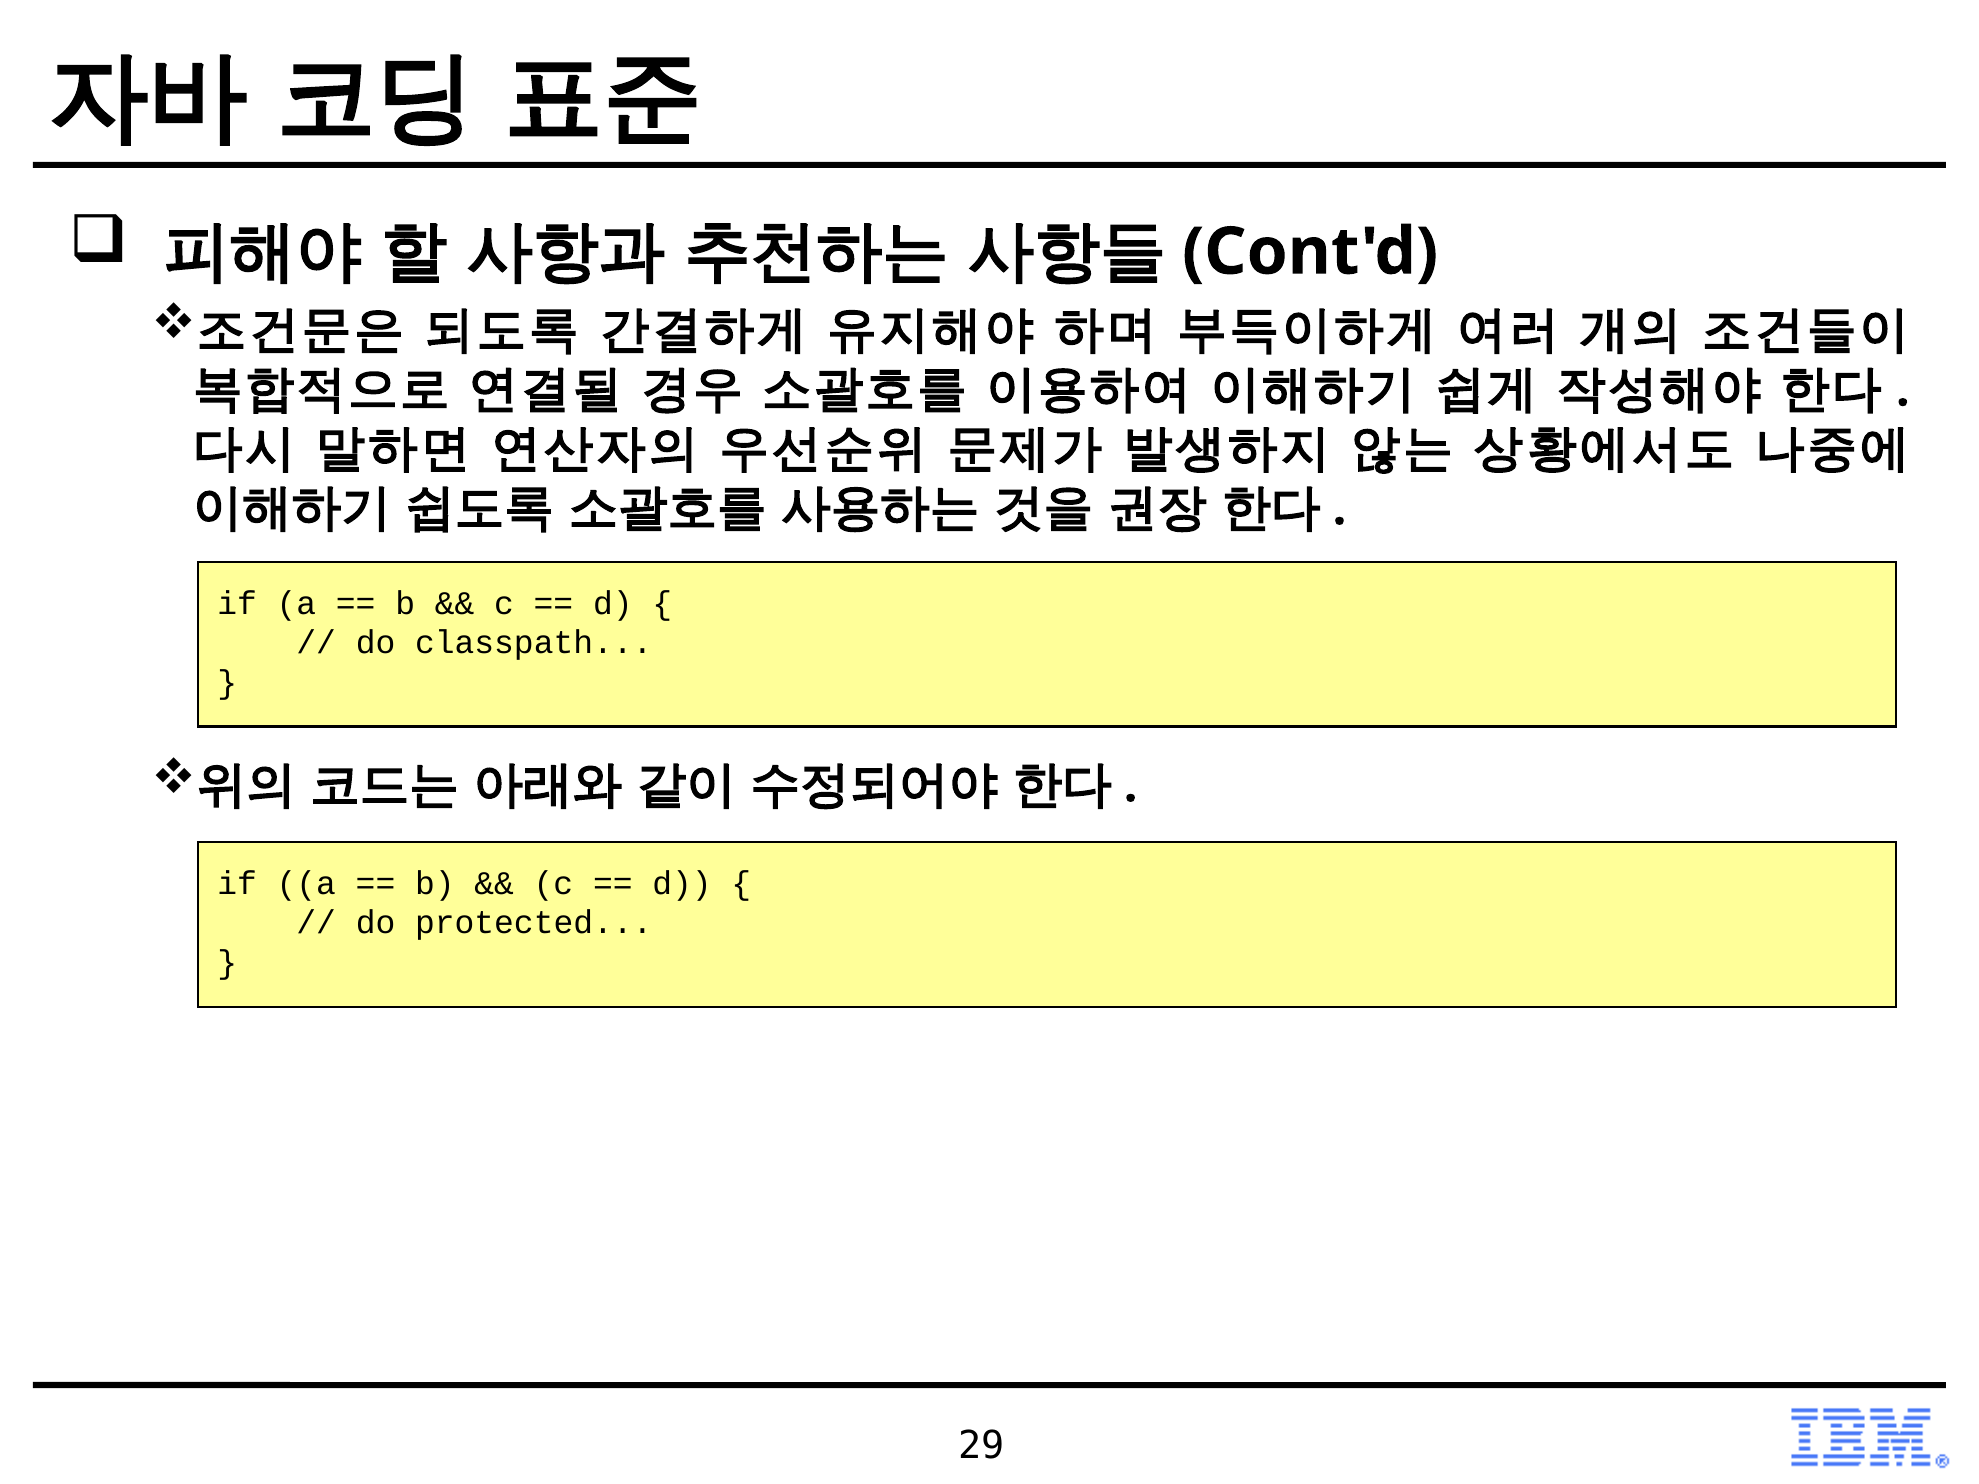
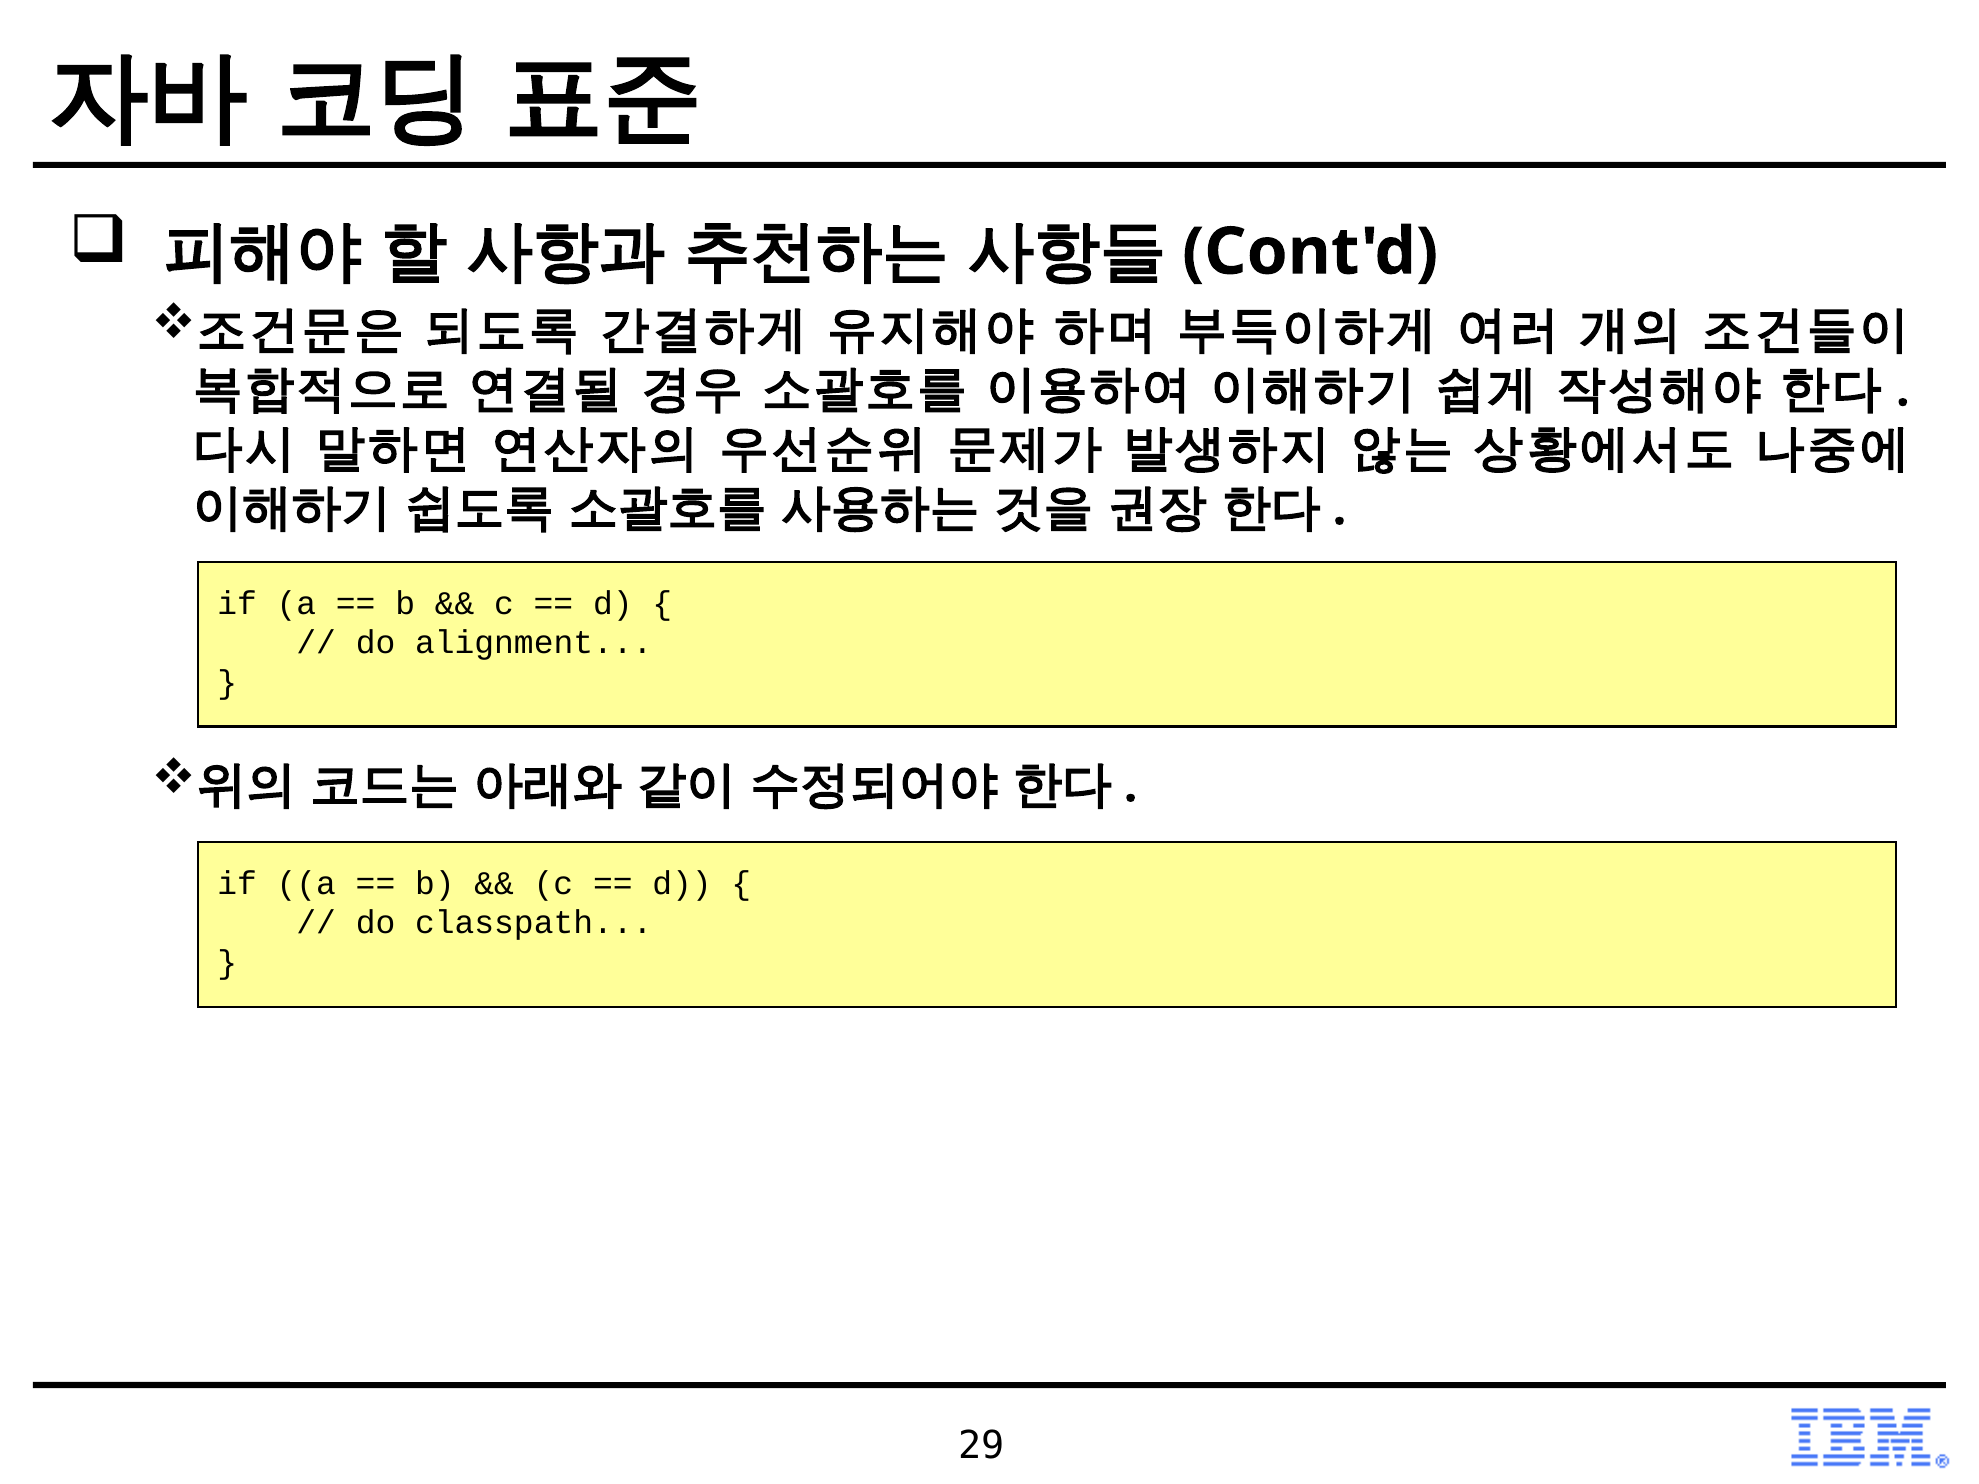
classpath: classpath -> alignment
protected: protected -> classpath
